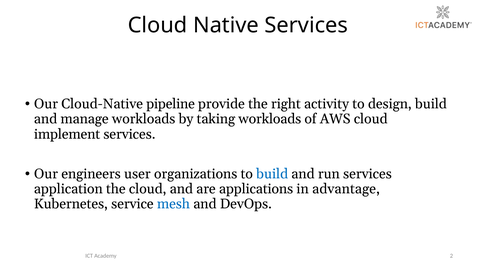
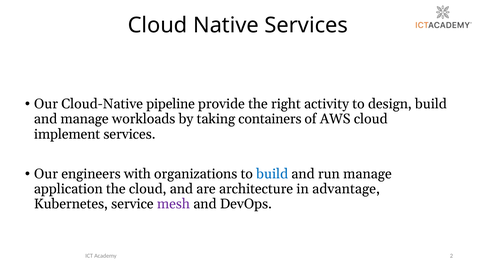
taking workloads: workloads -> containers
user: user -> with
run services: services -> manage
applications: applications -> architecture
mesh colour: blue -> purple
